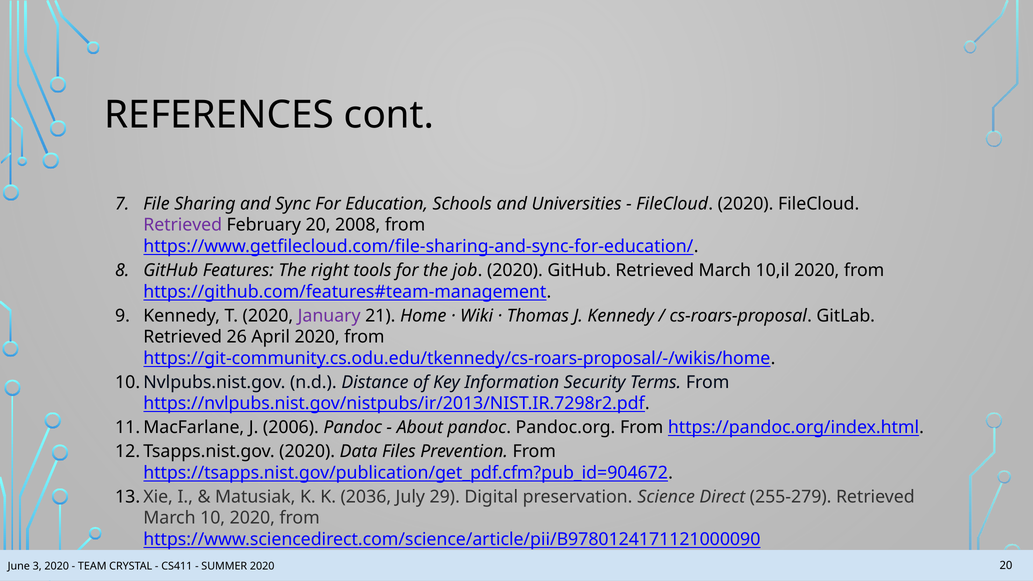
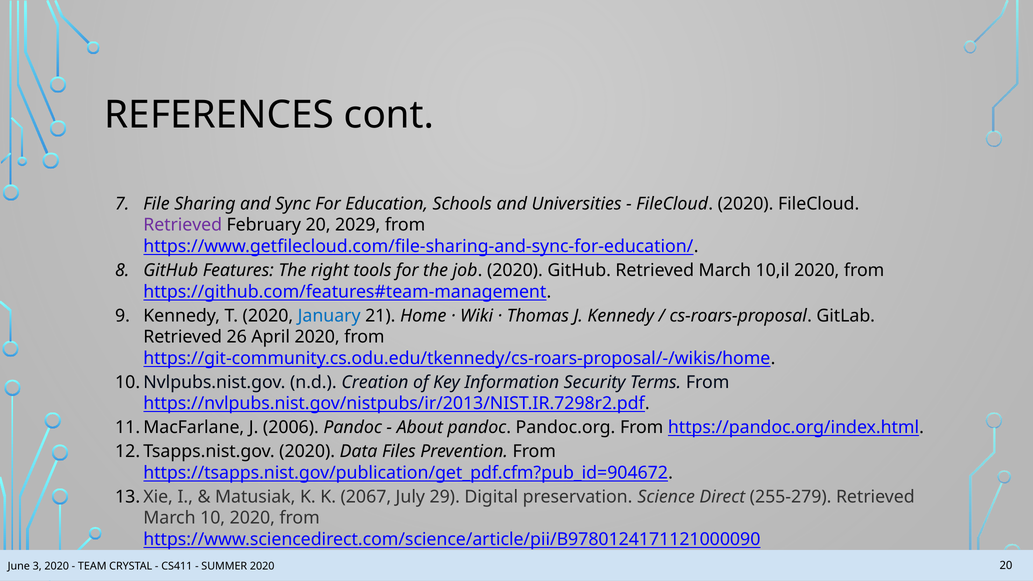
2008: 2008 -> 2029
January colour: purple -> blue
Distance: Distance -> Creation
2036: 2036 -> 2067
